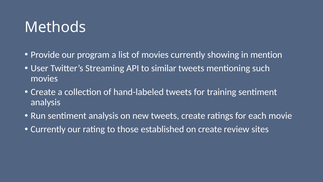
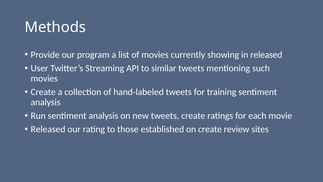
in mention: mention -> released
Currently at (48, 129): Currently -> Released
